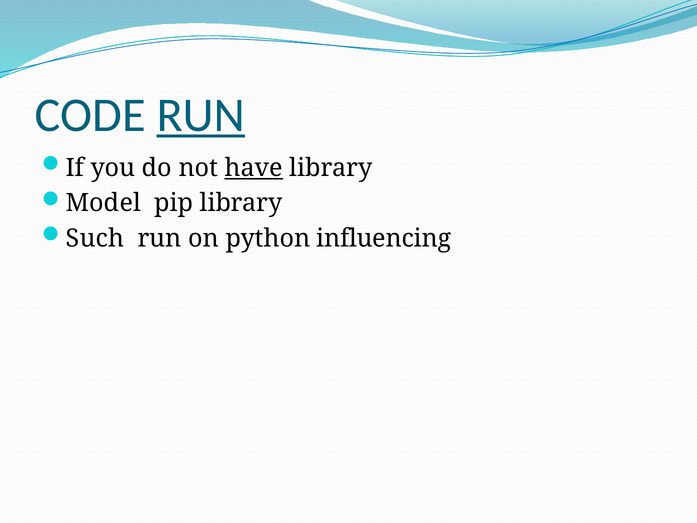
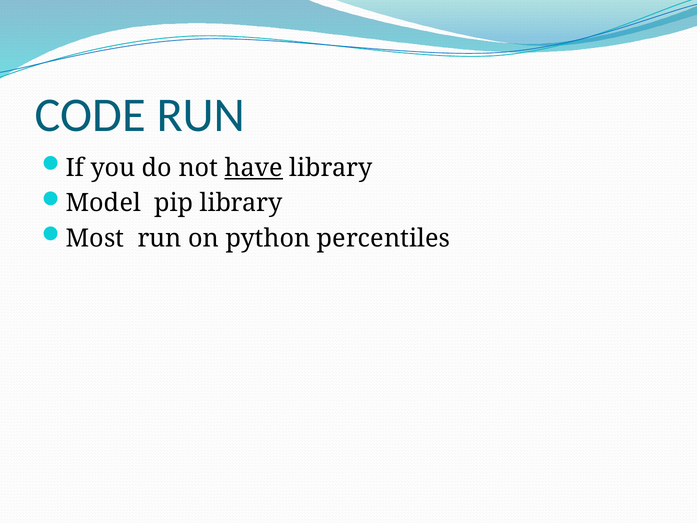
RUN at (201, 115) underline: present -> none
Such: Such -> Most
influencing: influencing -> percentiles
